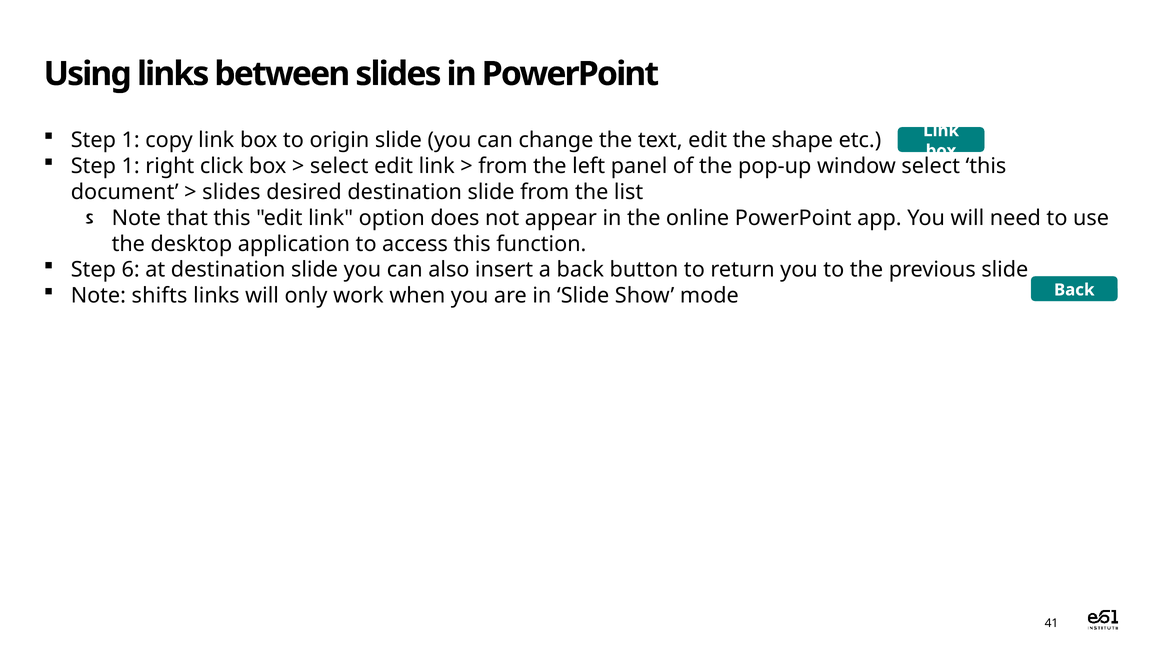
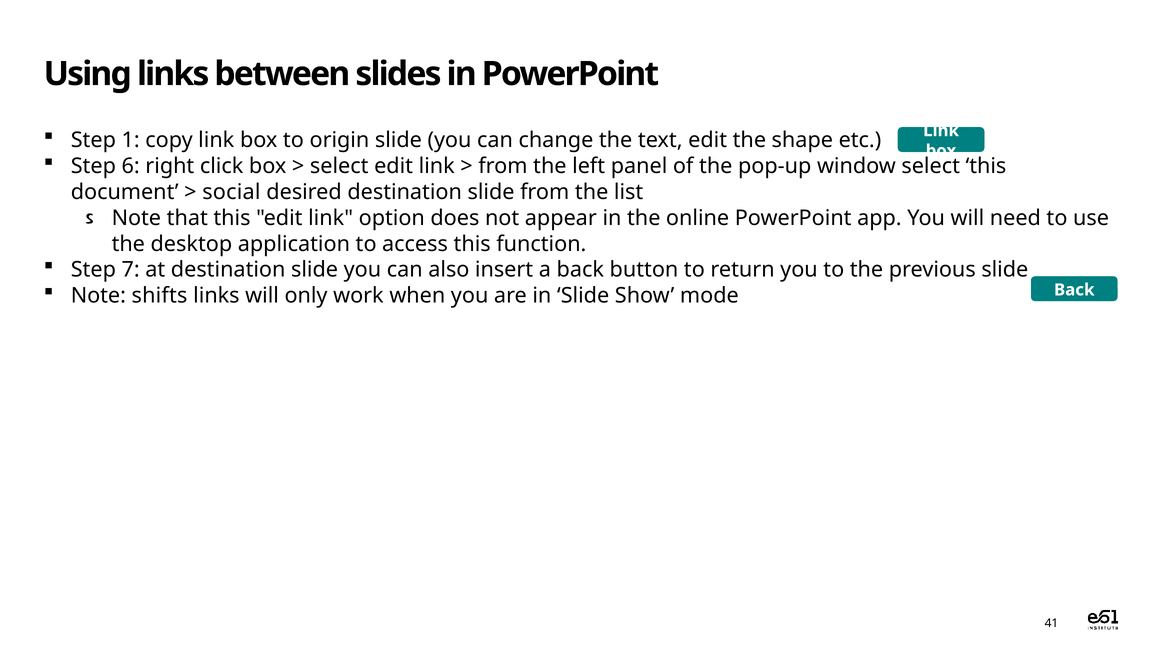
1 at (131, 166): 1 -> 6
slides at (231, 192): slides -> social
6: 6 -> 7
